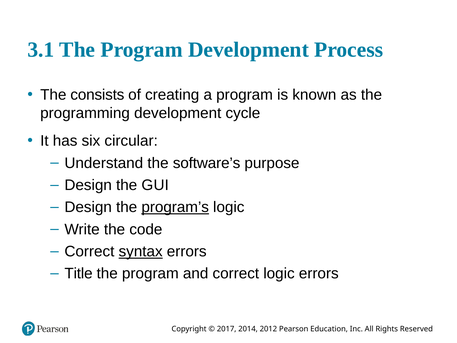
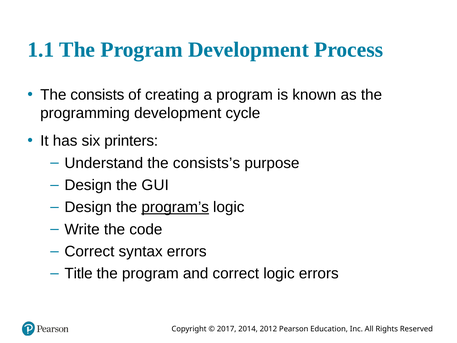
3.1: 3.1 -> 1.1
circular: circular -> printers
software’s: software’s -> consists’s
syntax underline: present -> none
